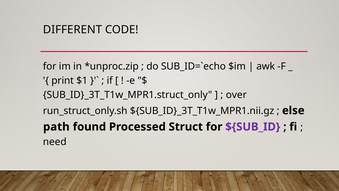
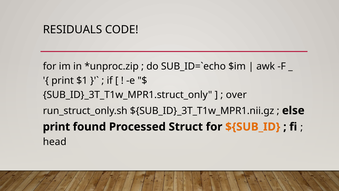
DIFFERENT: DIFFERENT -> RESIDUALS
path at (56, 127): path -> print
${SUB_ID colour: purple -> orange
need: need -> head
